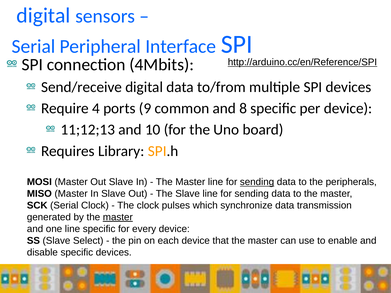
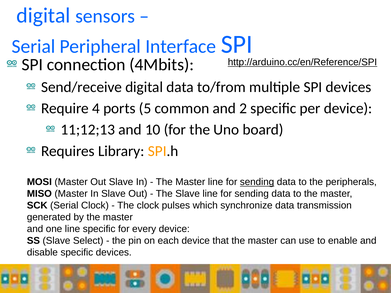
9: 9 -> 5
8: 8 -> 2
master at (118, 217) underline: present -> none
